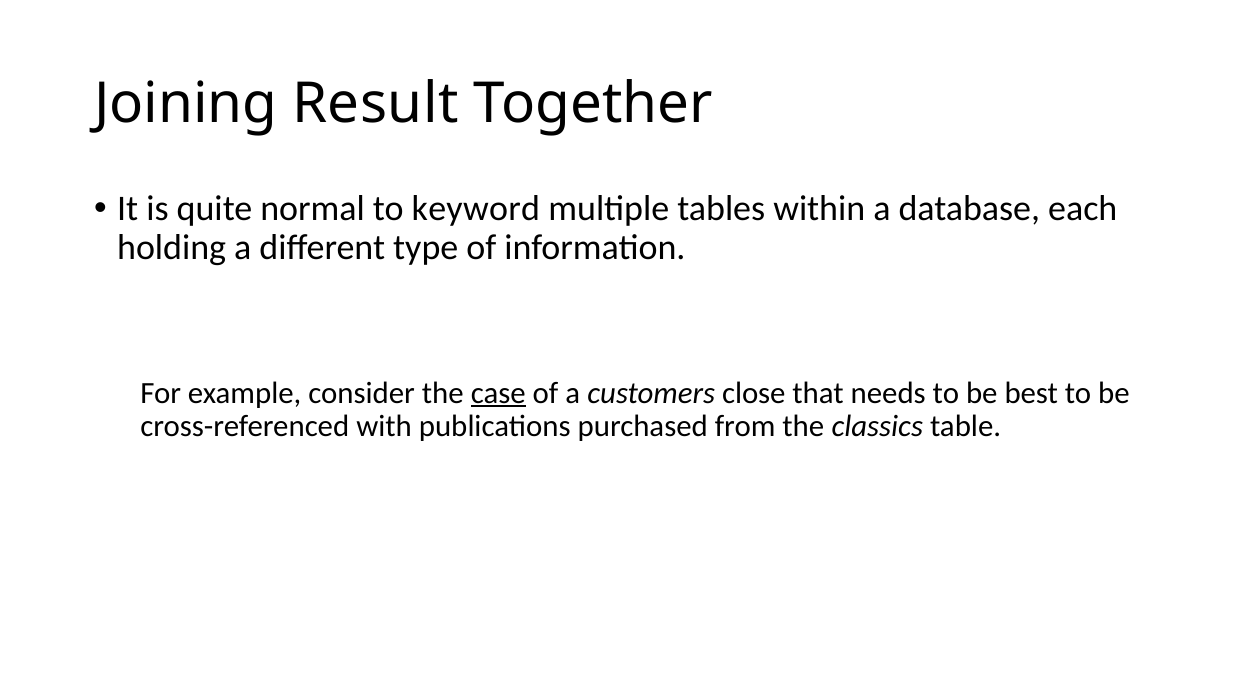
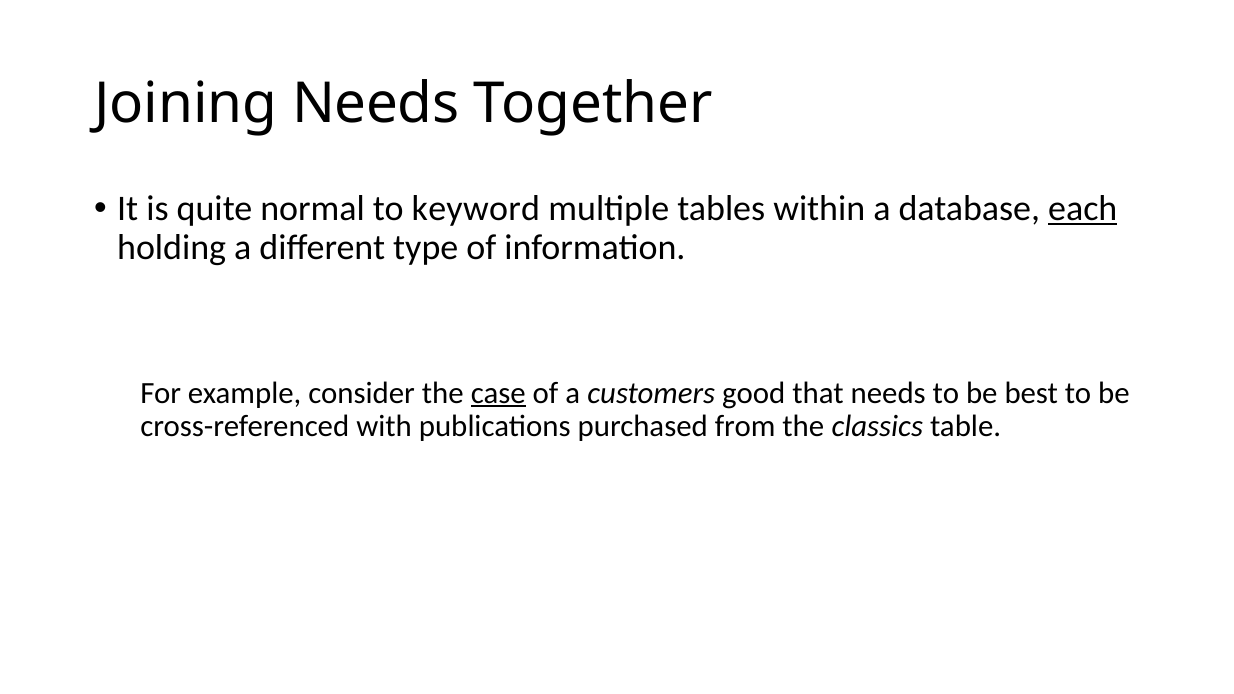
Joining Result: Result -> Needs
each underline: none -> present
close: close -> good
